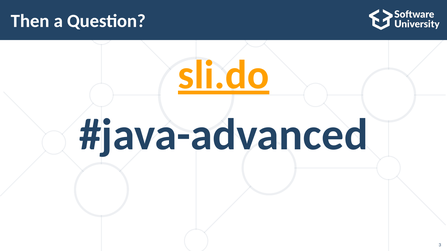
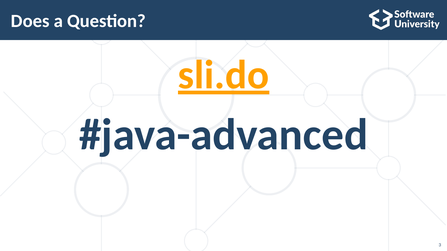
Then: Then -> Does
